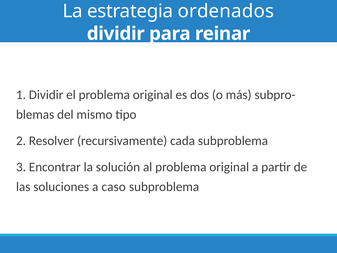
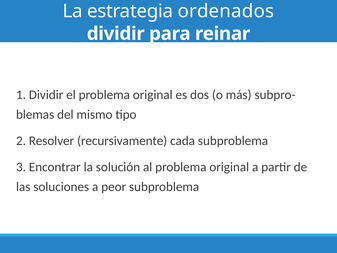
caso: caso -> peor
